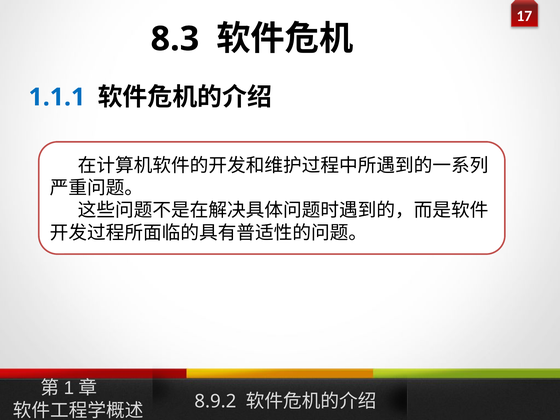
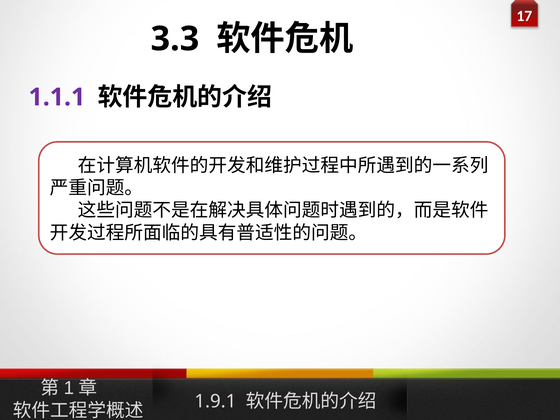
8.3: 8.3 -> 3.3
1.1.1 colour: blue -> purple
8.9.2: 8.9.2 -> 1.9.1
